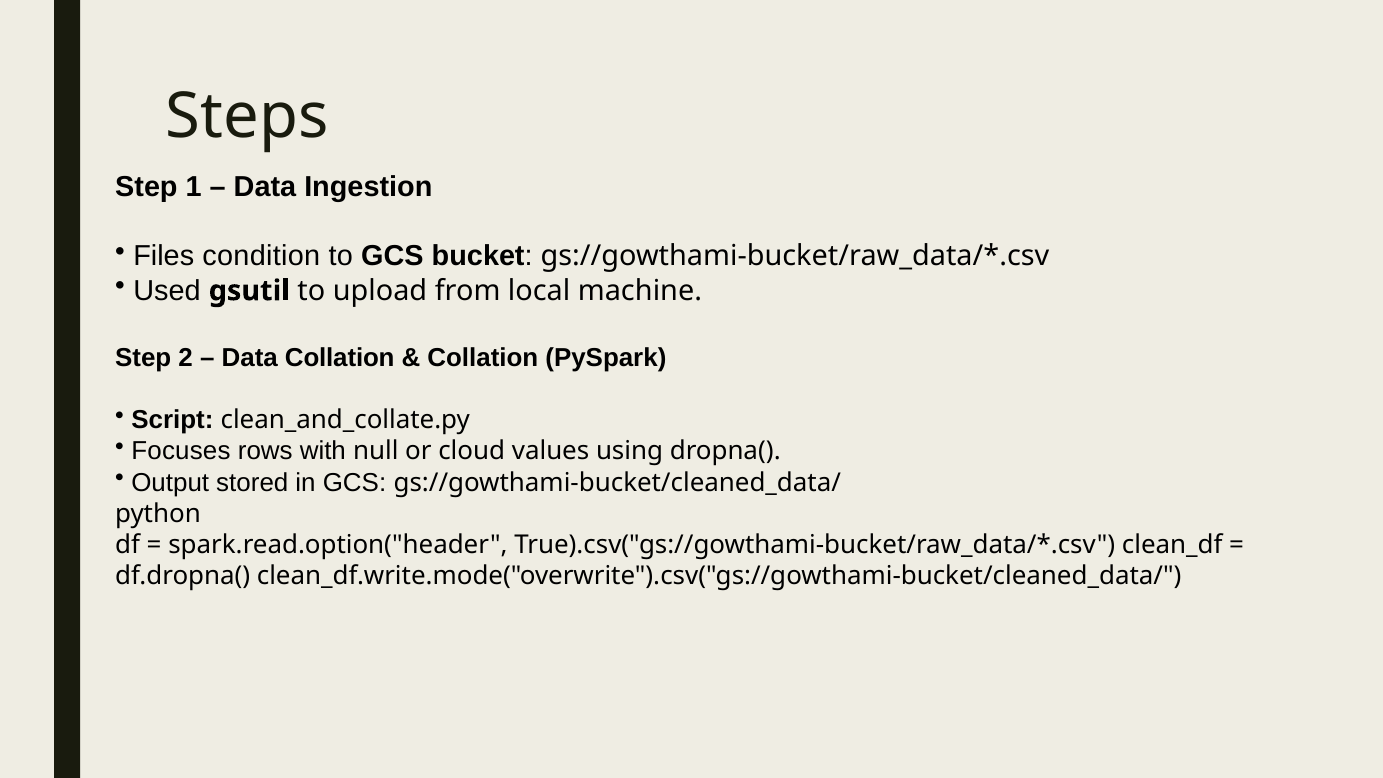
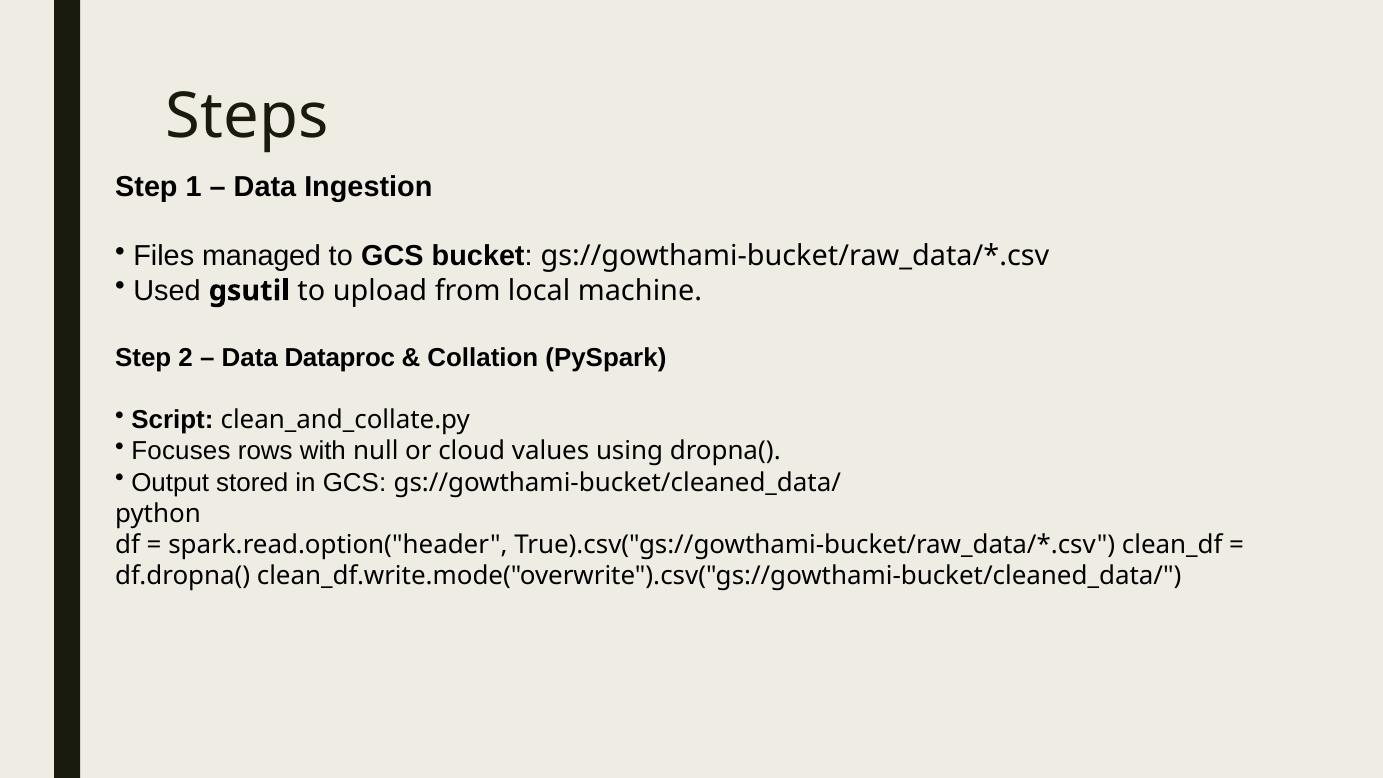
condition: condition -> managed
Data Collation: Collation -> Dataproc
